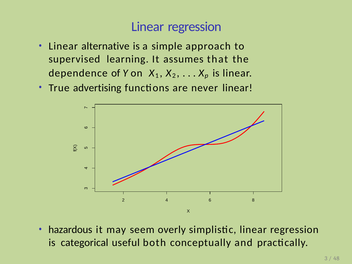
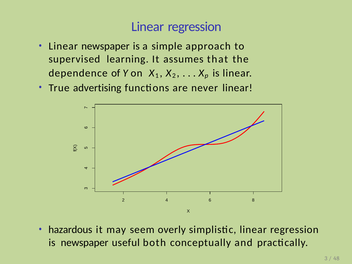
Linear alternative: alternative -> newspaper
is categorical: categorical -> newspaper
